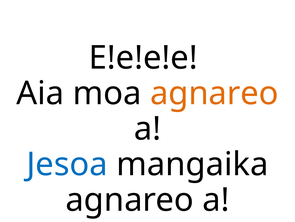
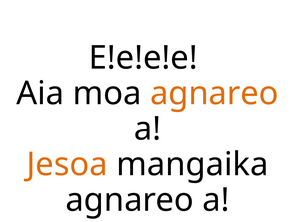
Jesoa colour: blue -> orange
